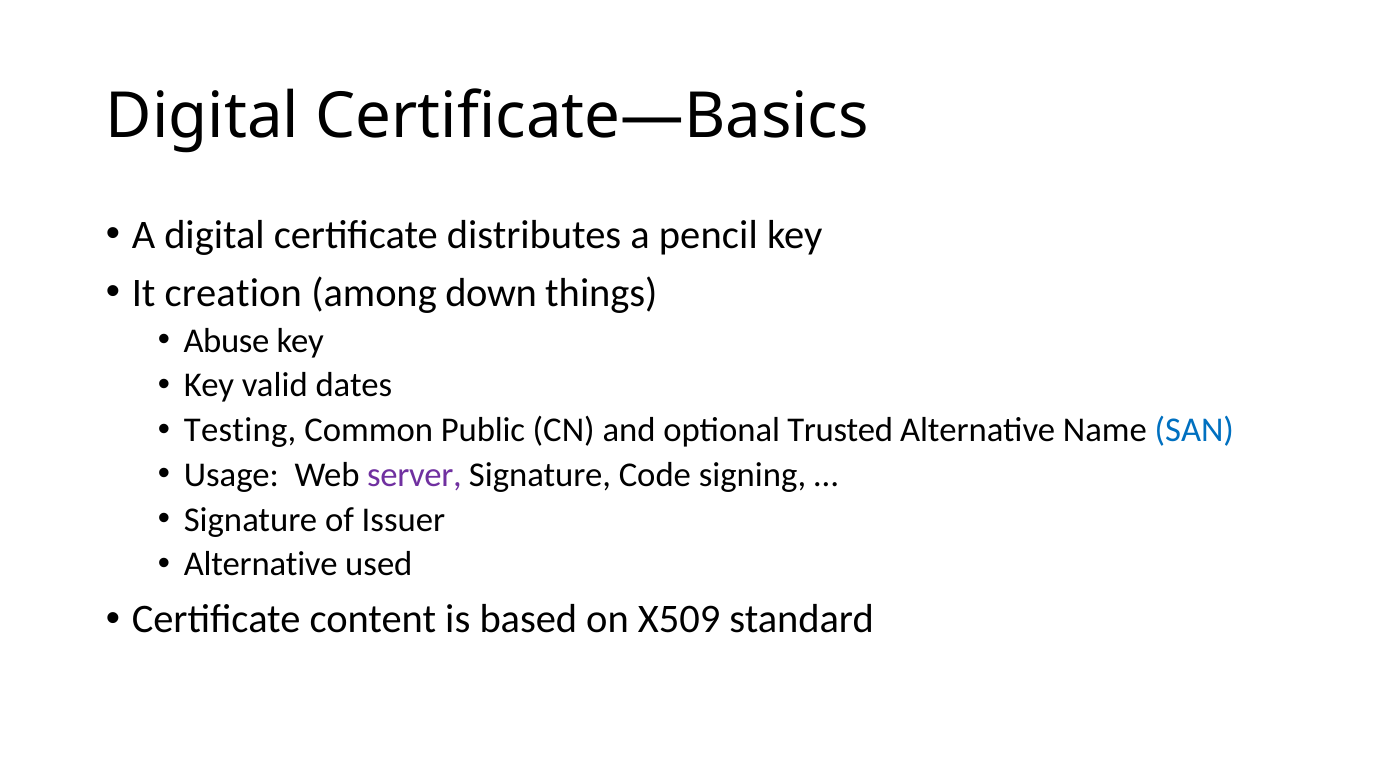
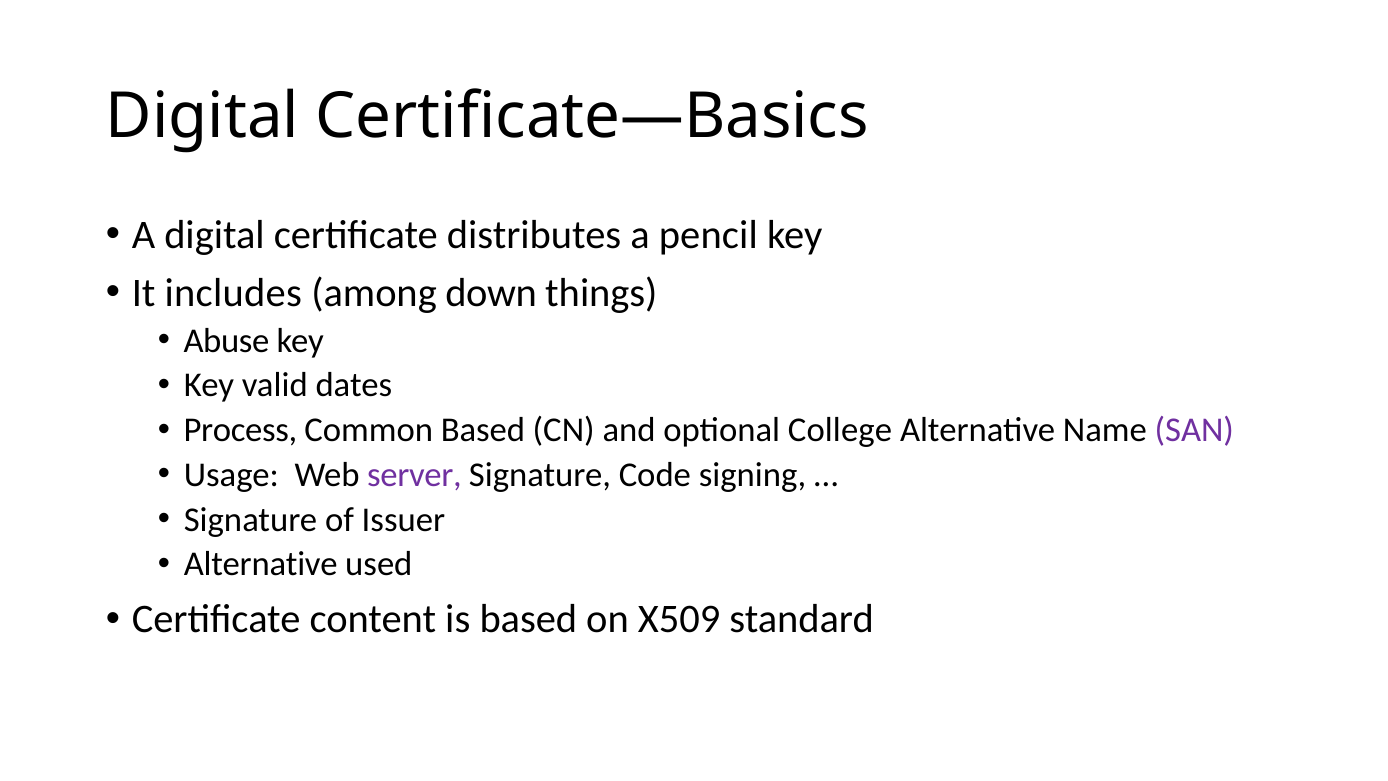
creation: creation -> includes
Testing: Testing -> Process
Common Public: Public -> Based
Trusted: Trusted -> College
SAN colour: blue -> purple
